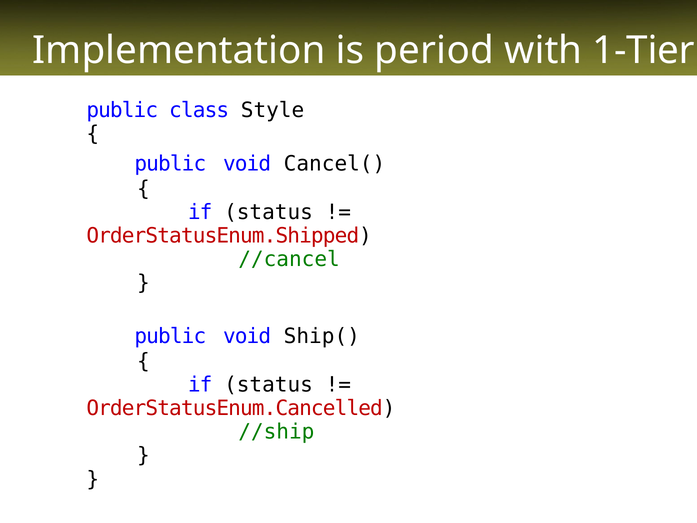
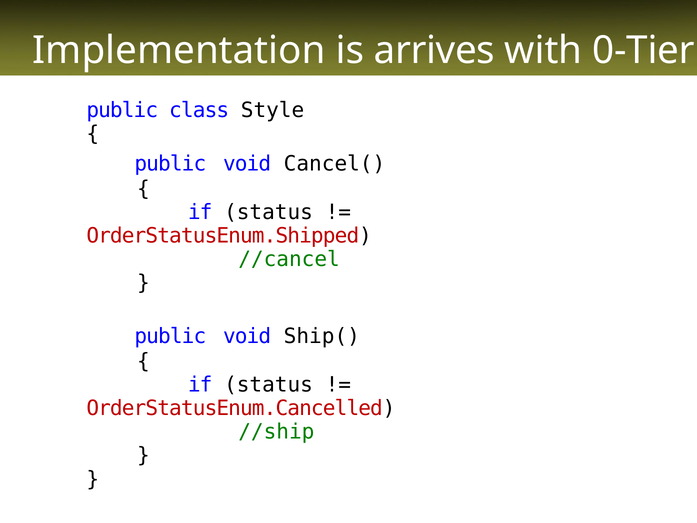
period: period -> arrives
1-Tier: 1-Tier -> 0-Tier
